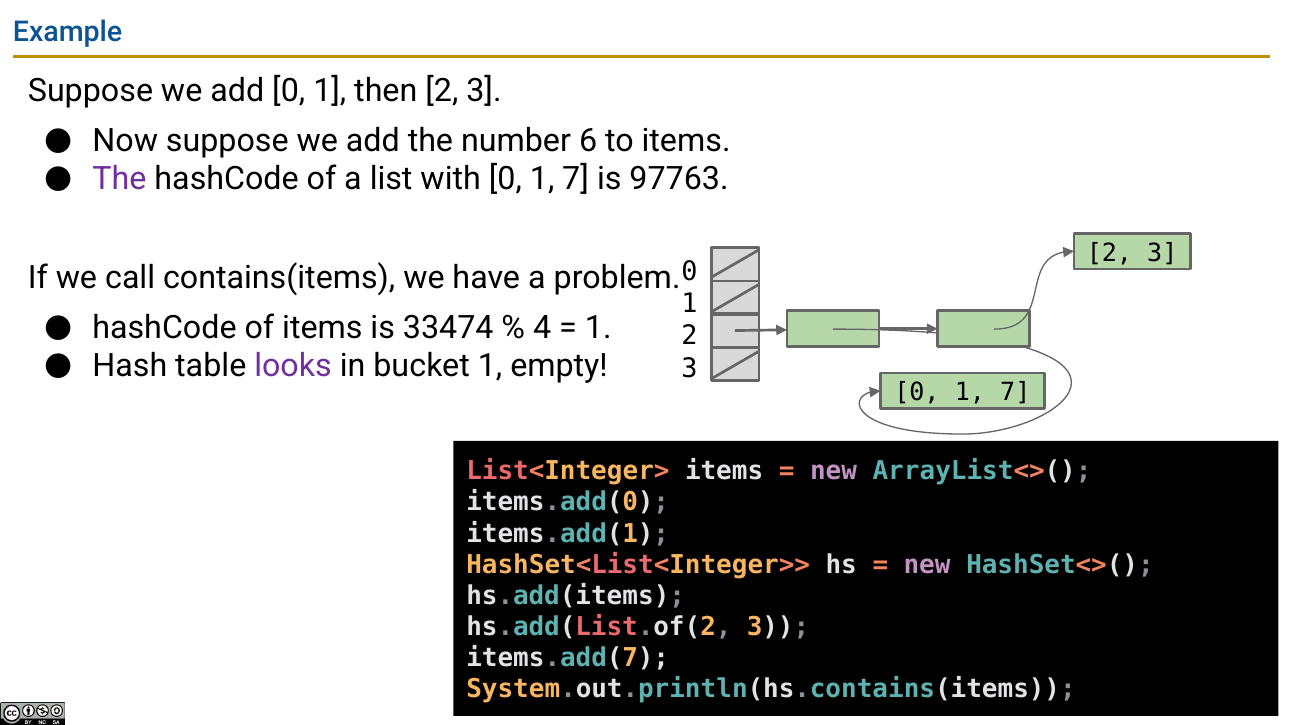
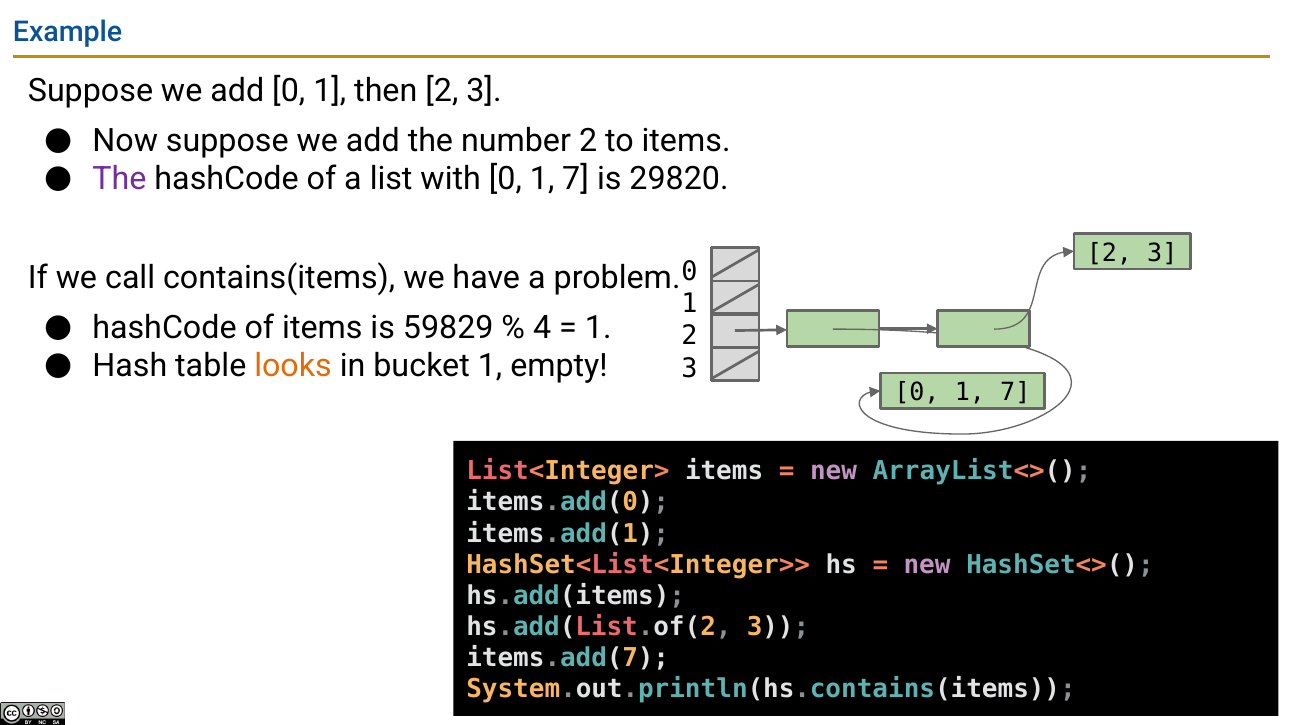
number 6: 6 -> 2
97763: 97763 -> 29820
33474: 33474 -> 59829
looks colour: purple -> orange
